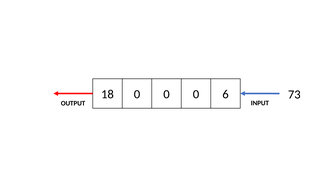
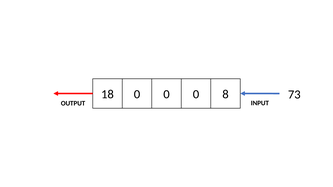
6: 6 -> 8
